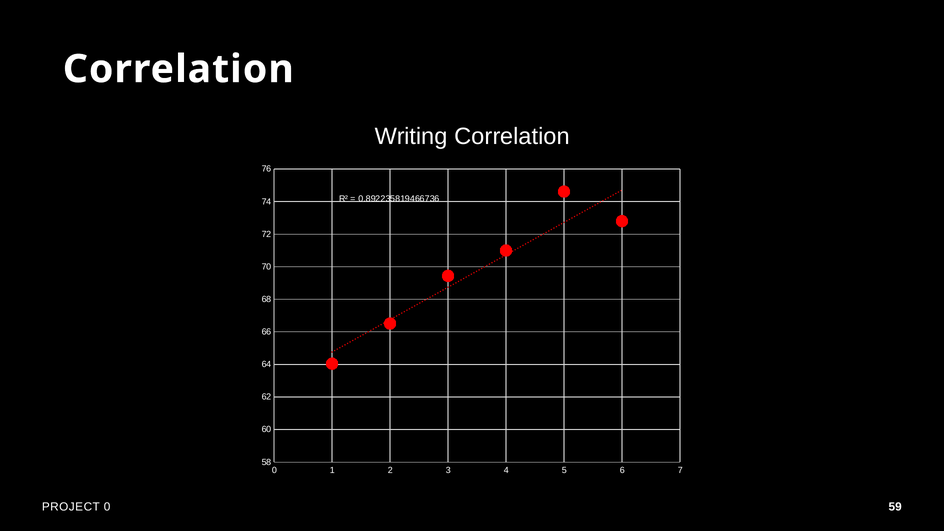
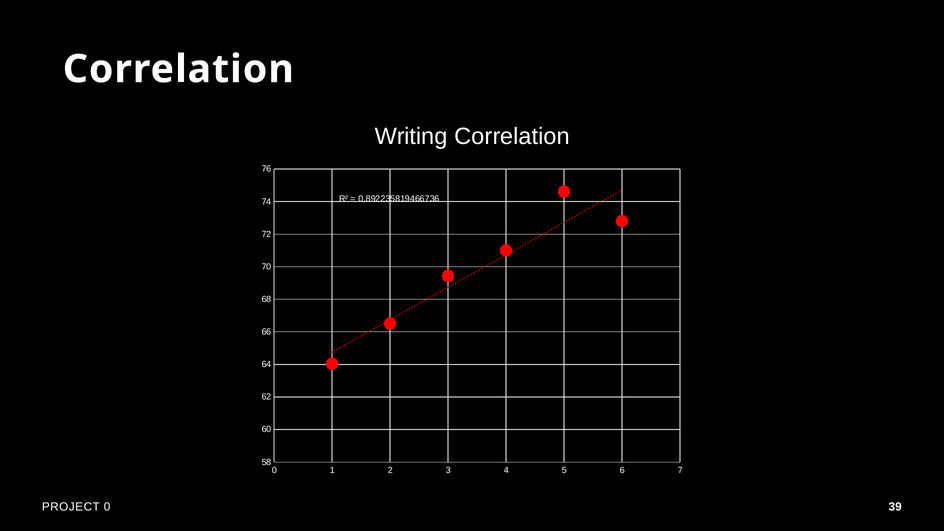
59: 59 -> 39
